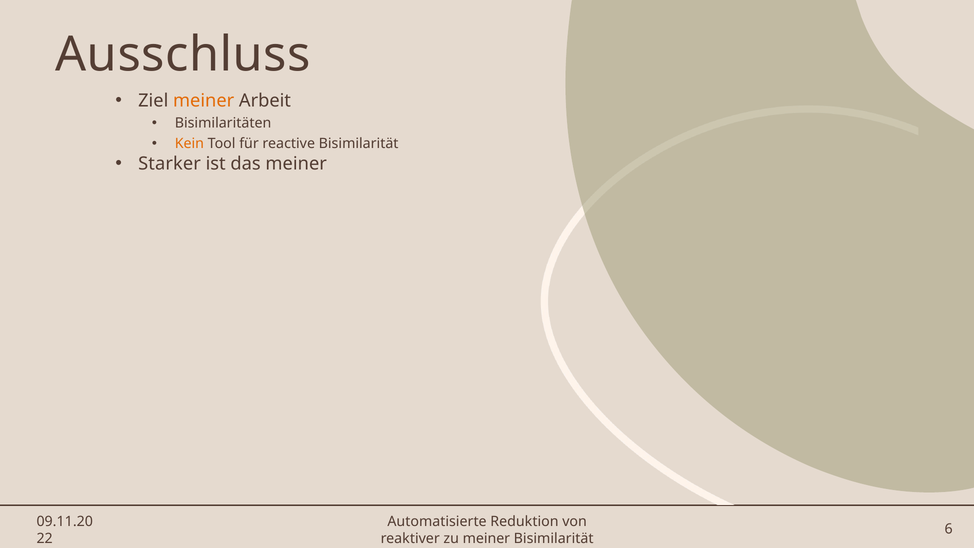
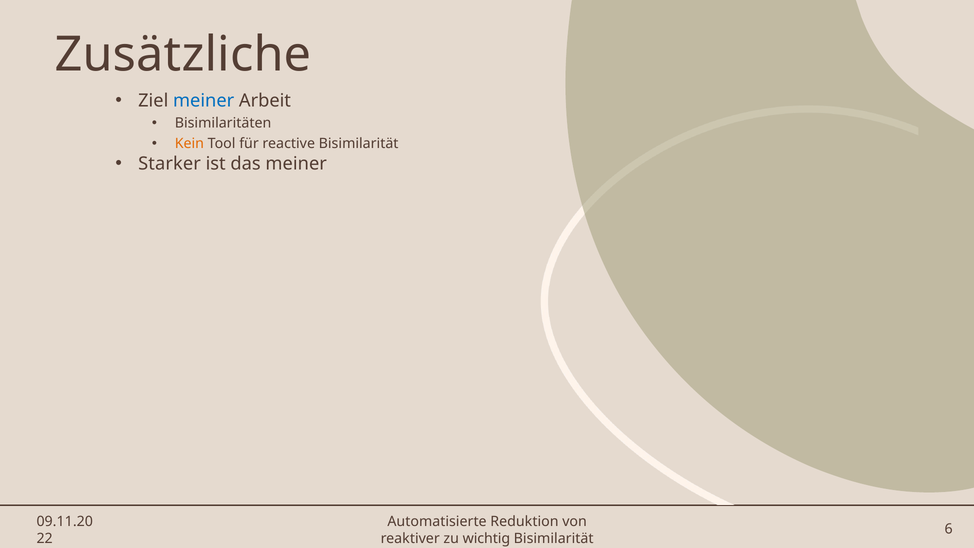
Ausschluss: Ausschluss -> Zusätzliche
meiner at (204, 101) colour: orange -> blue
zu meiner: meiner -> wichtig
